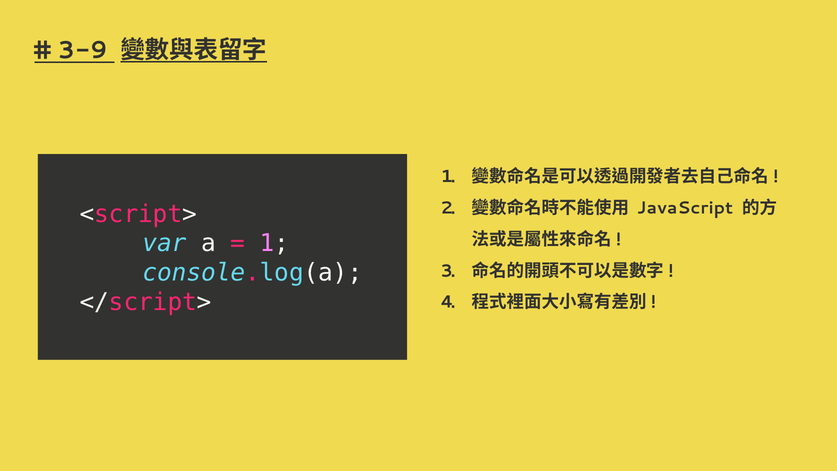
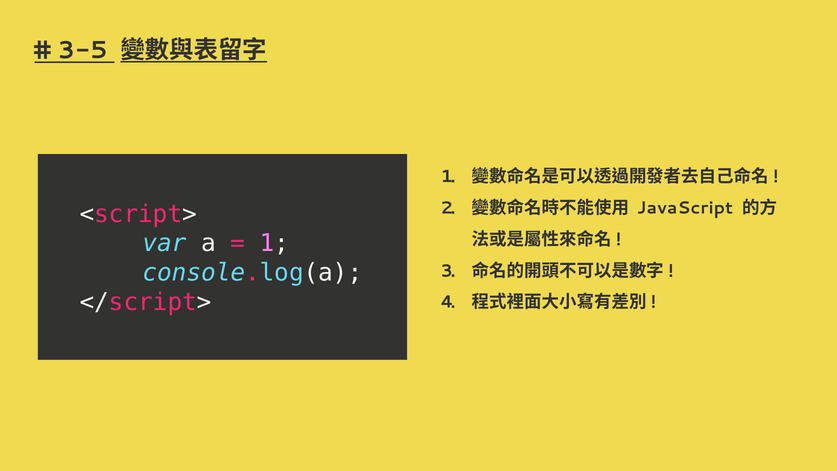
3-9: 3-9 -> 3-5
